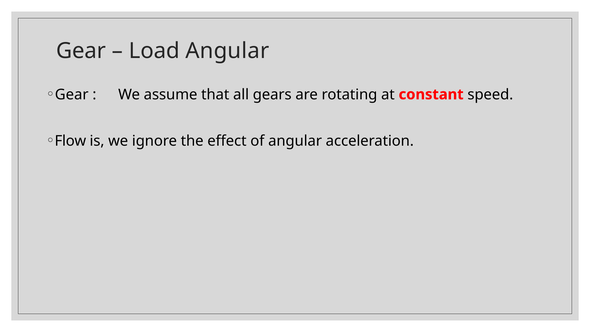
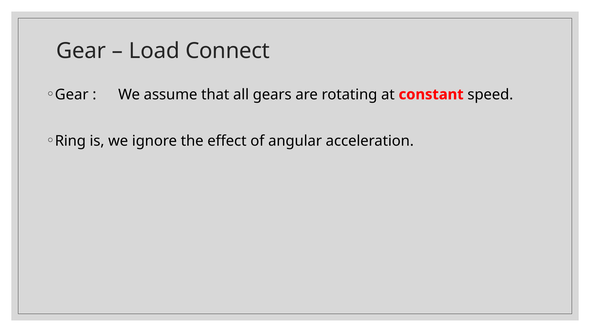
Load Angular: Angular -> Connect
Flow: Flow -> Ring
